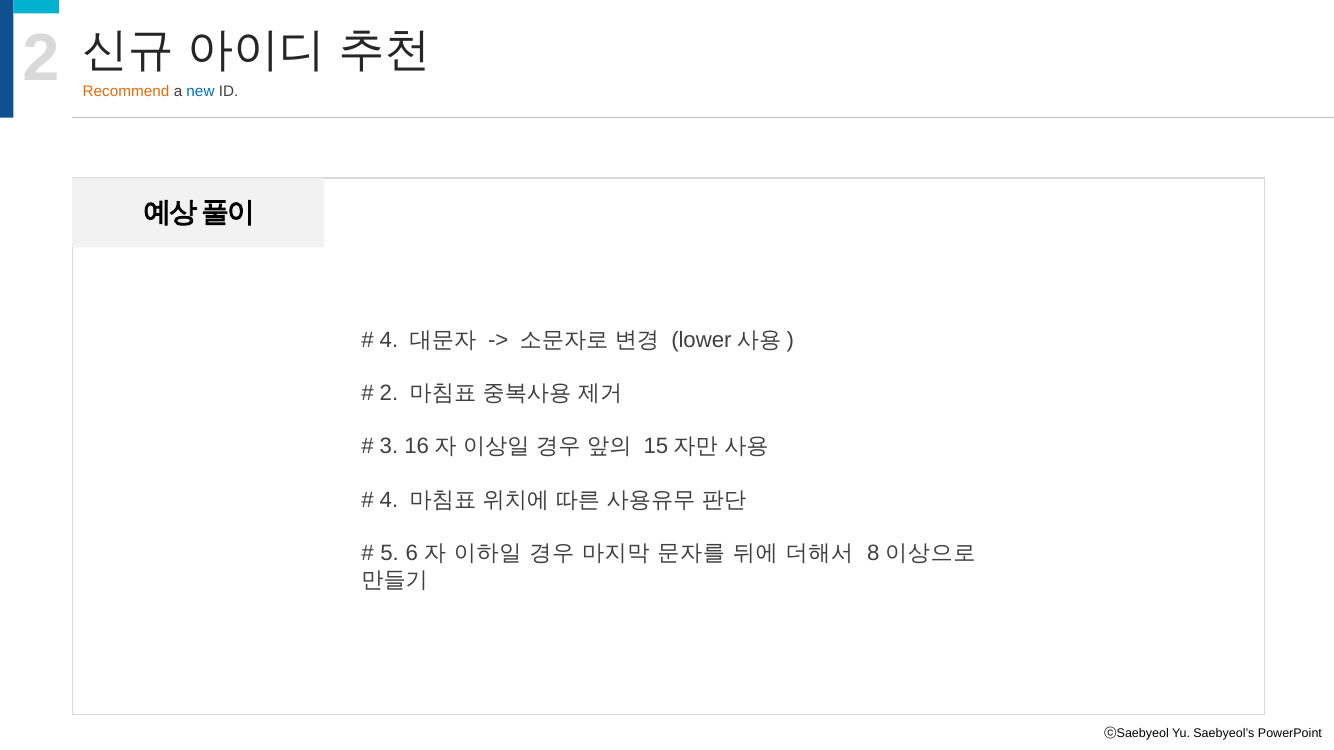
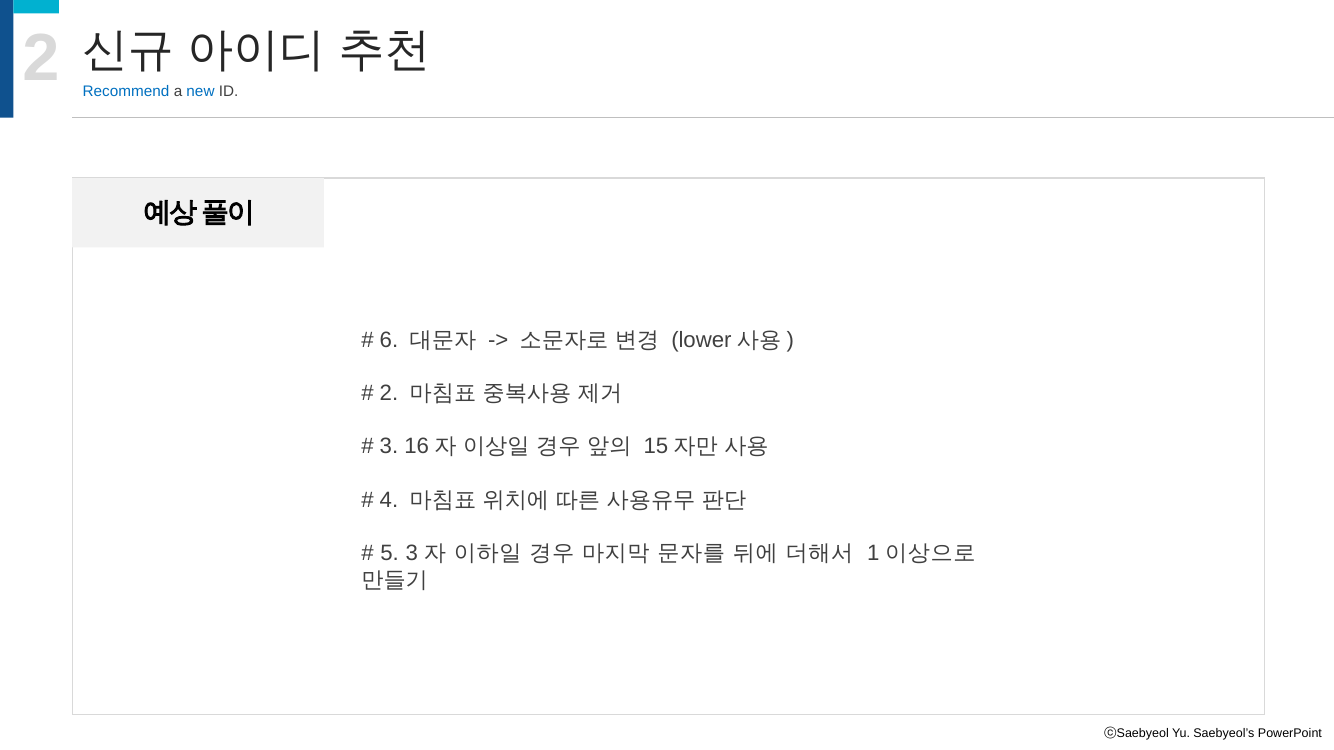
Recommend colour: orange -> blue
4 at (389, 340): 4 -> 6
5 6: 6 -> 3
8: 8 -> 1
